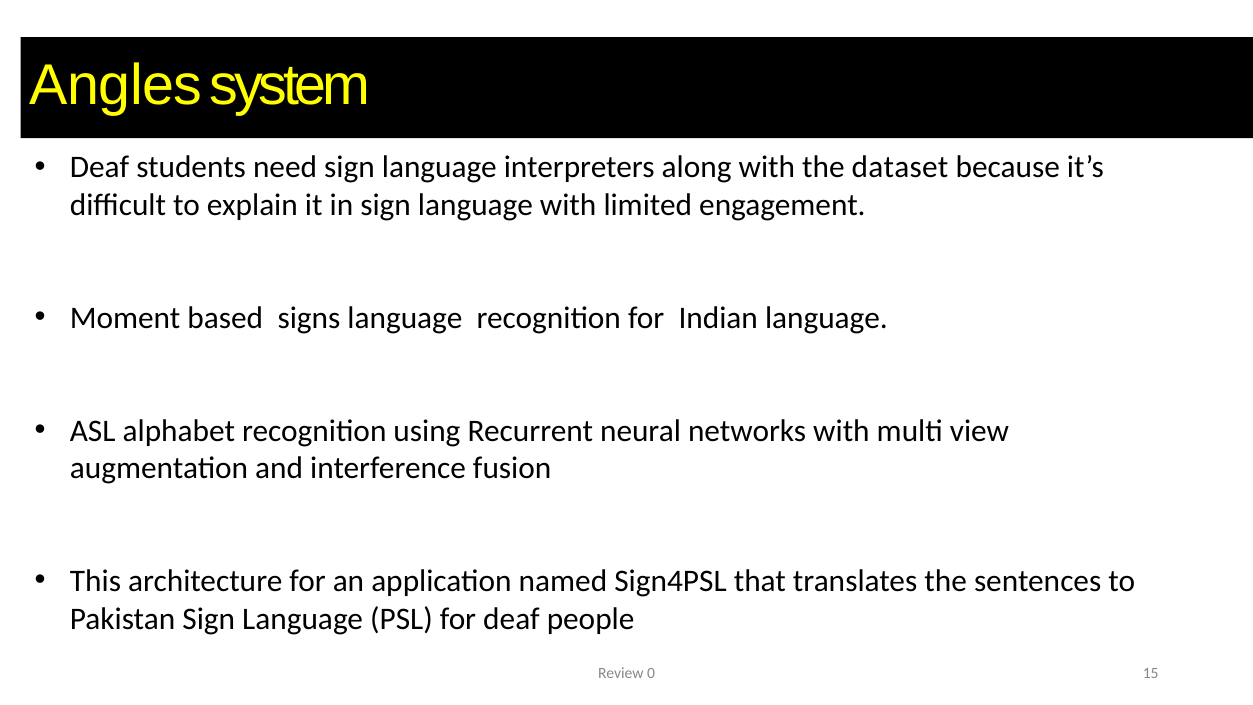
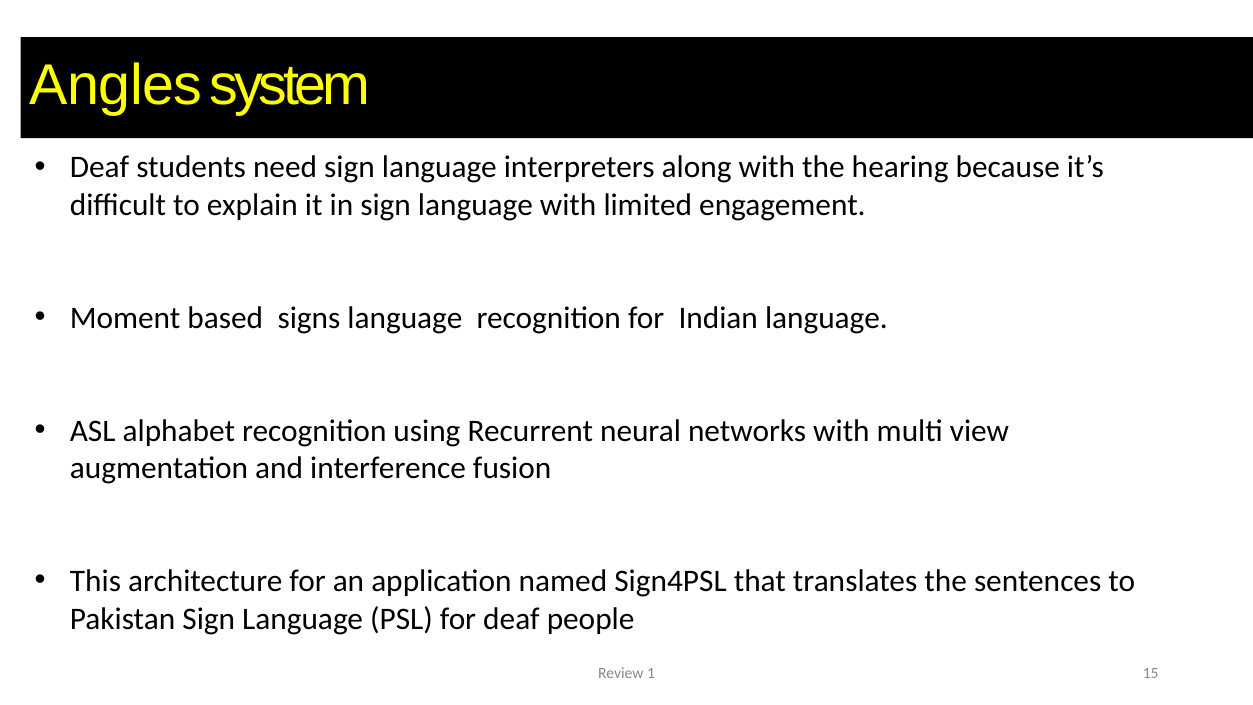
dataset: dataset -> hearing
0: 0 -> 1
